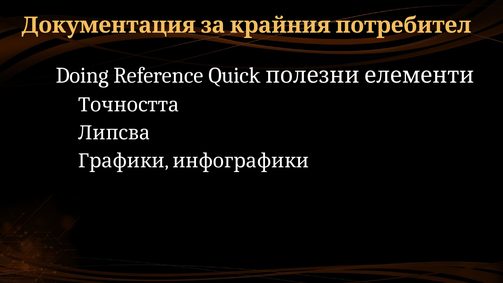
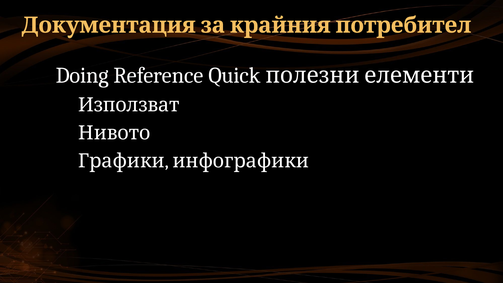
Точността: Точността -> Използват
Липсва: Липсва -> Нивото
